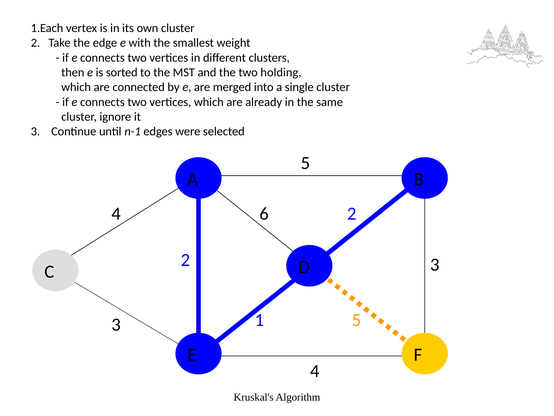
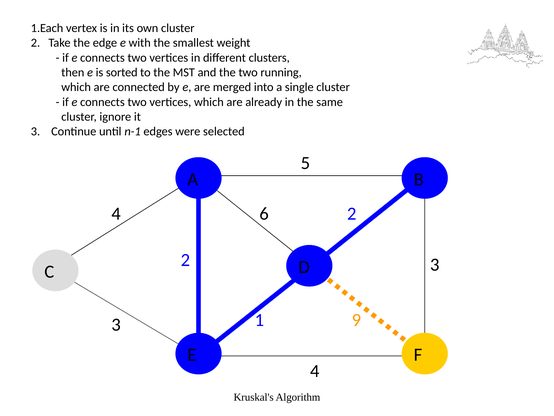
holding: holding -> running
1 5: 5 -> 9
